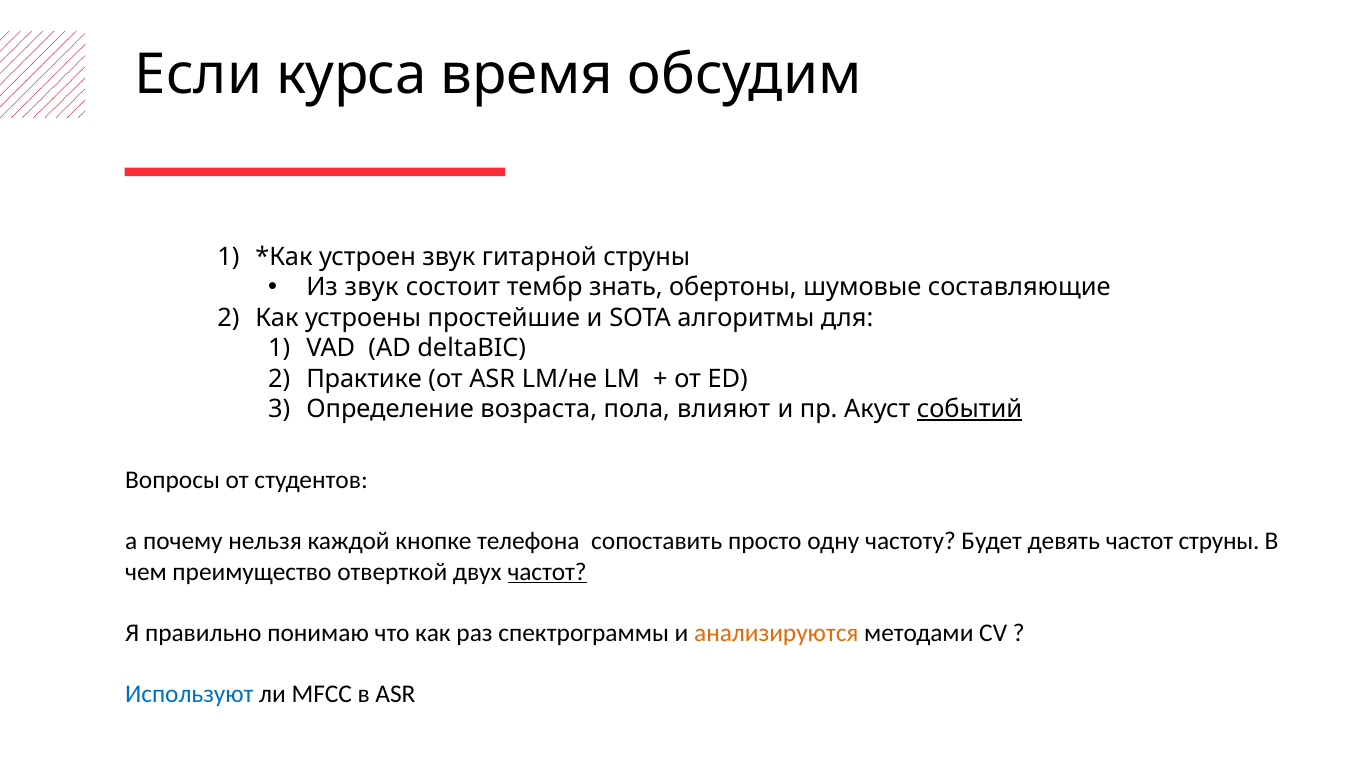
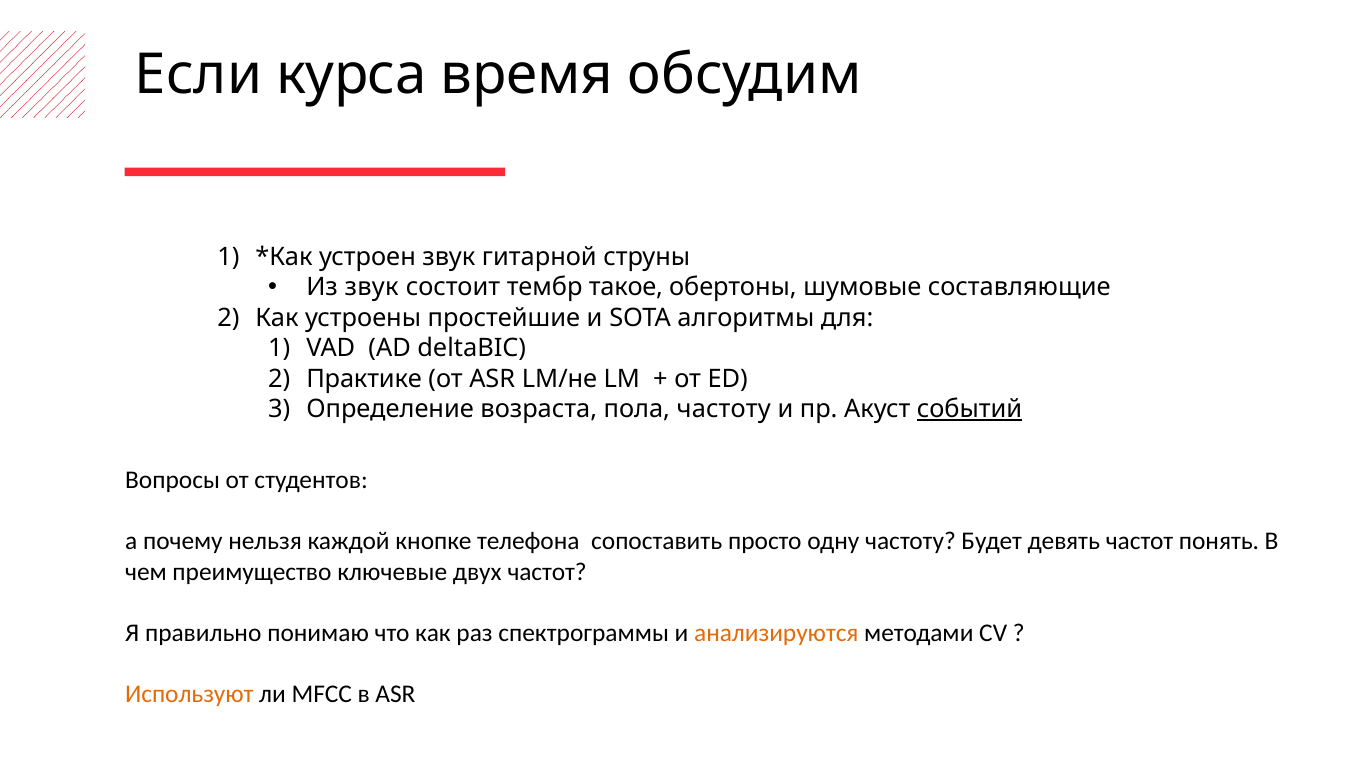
знать: знать -> такое
пола влияют: влияют -> частоту
частот струны: струны -> понять
отверткой: отверткой -> ключевые
частот at (547, 572) underline: present -> none
Используют colour: blue -> orange
